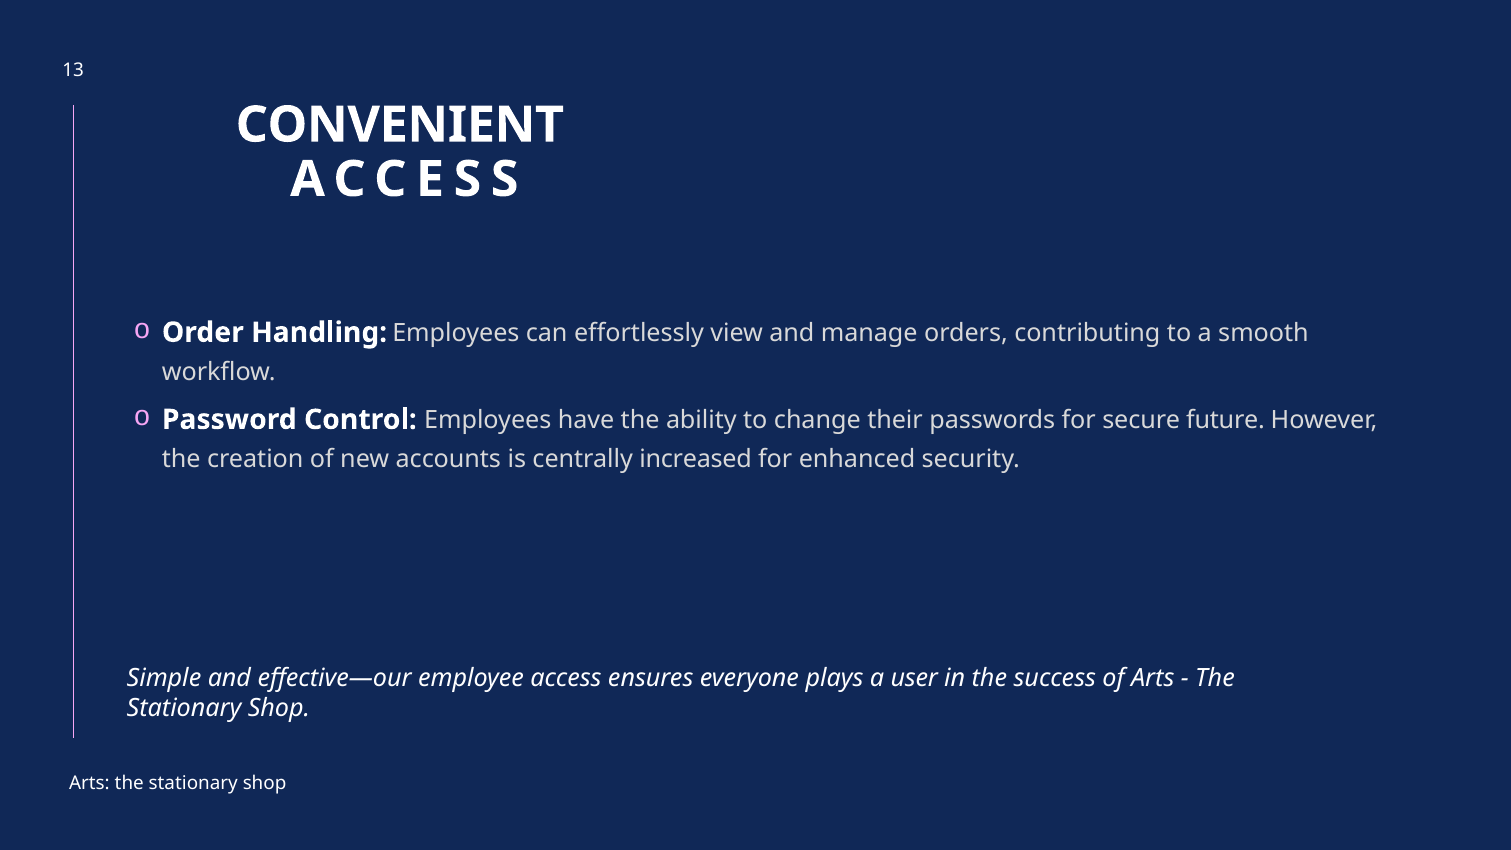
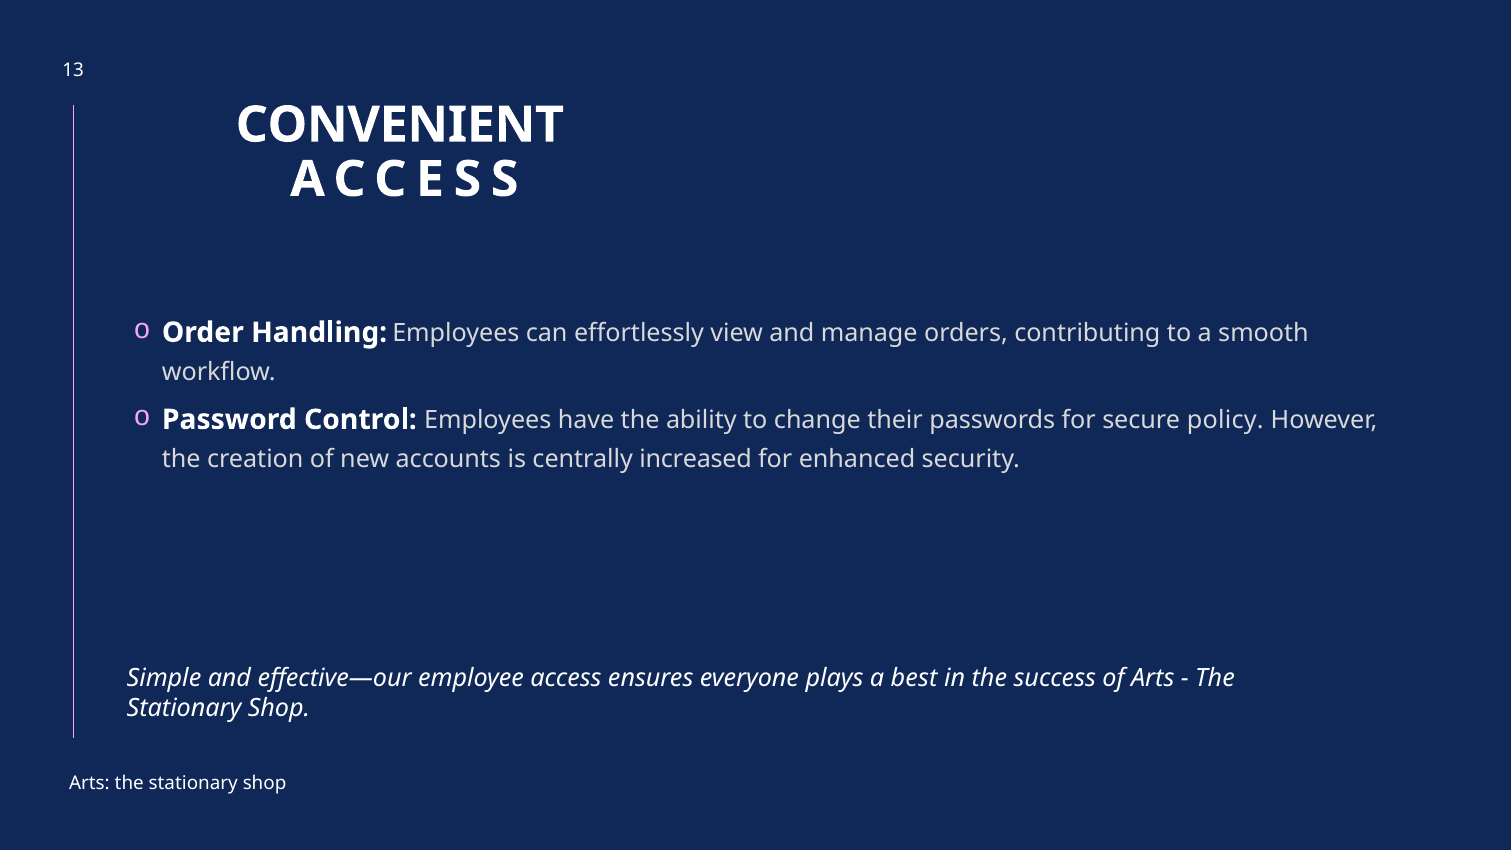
future: future -> policy
user: user -> best
